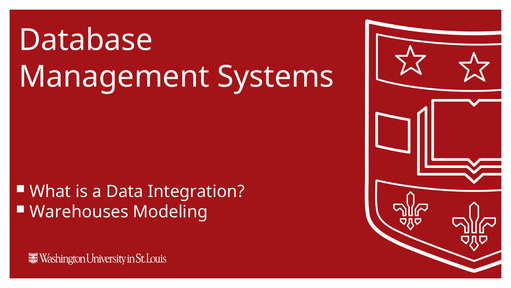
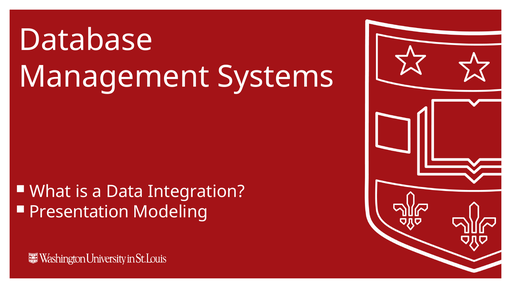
Warehouses: Warehouses -> Presentation
